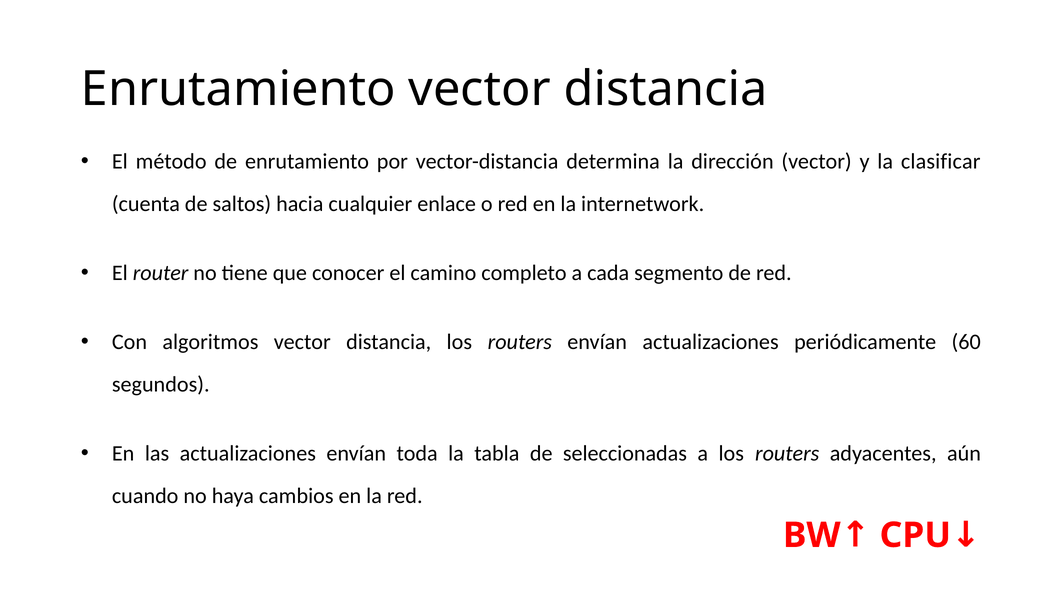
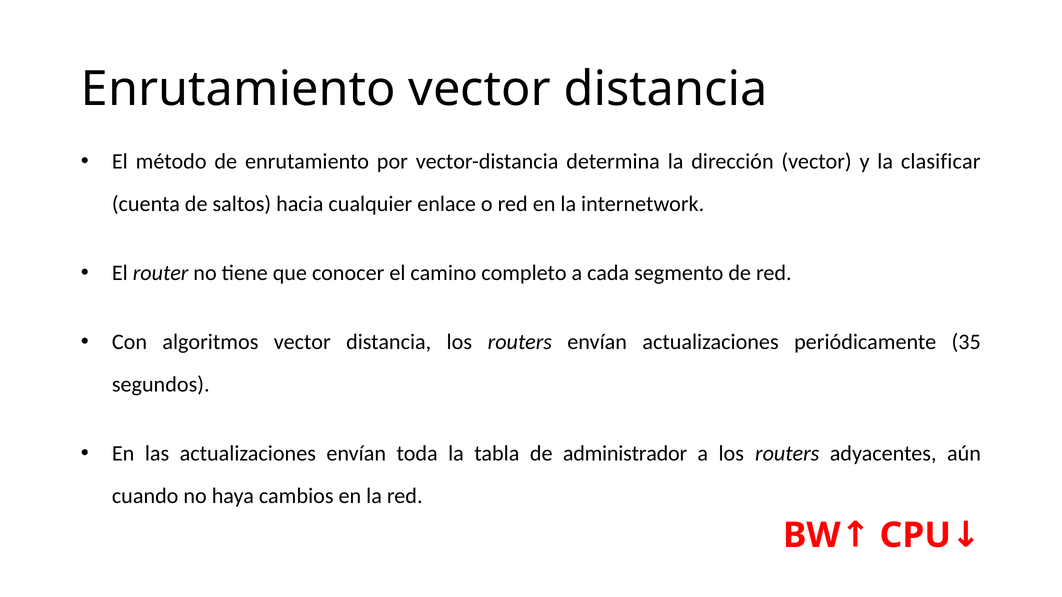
60: 60 -> 35
seleccionadas: seleccionadas -> administrador
